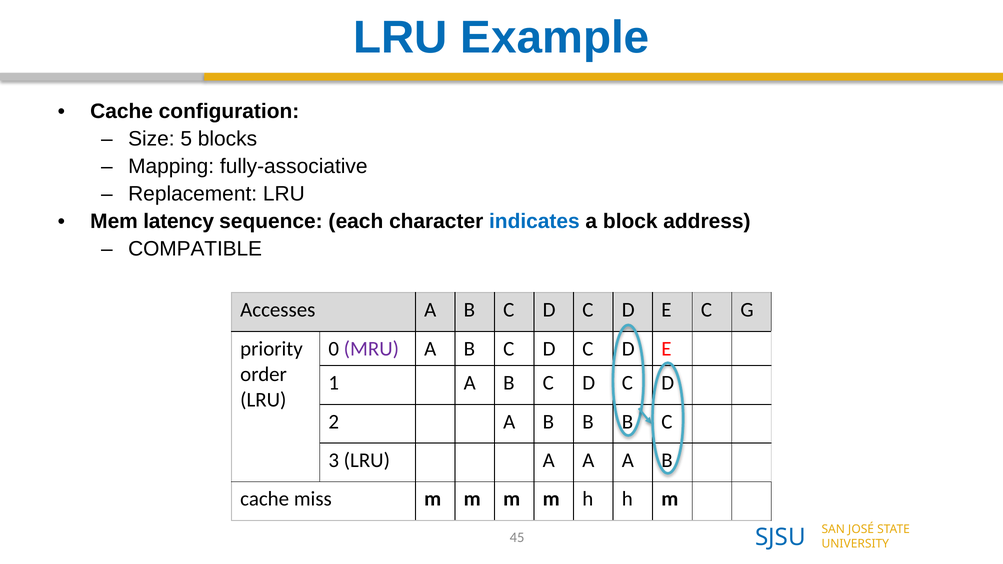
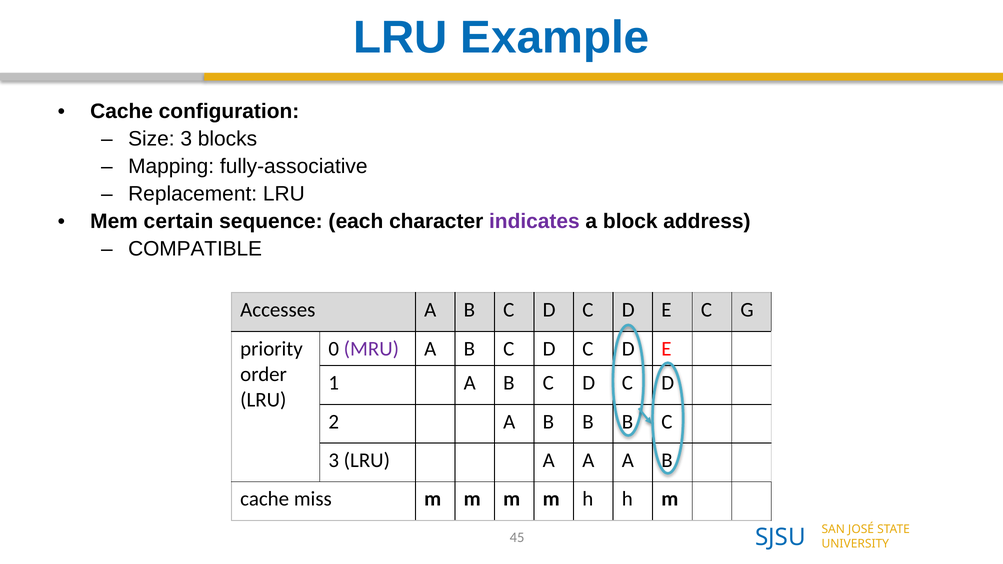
Size 5: 5 -> 3
latency: latency -> certain
indicates colour: blue -> purple
